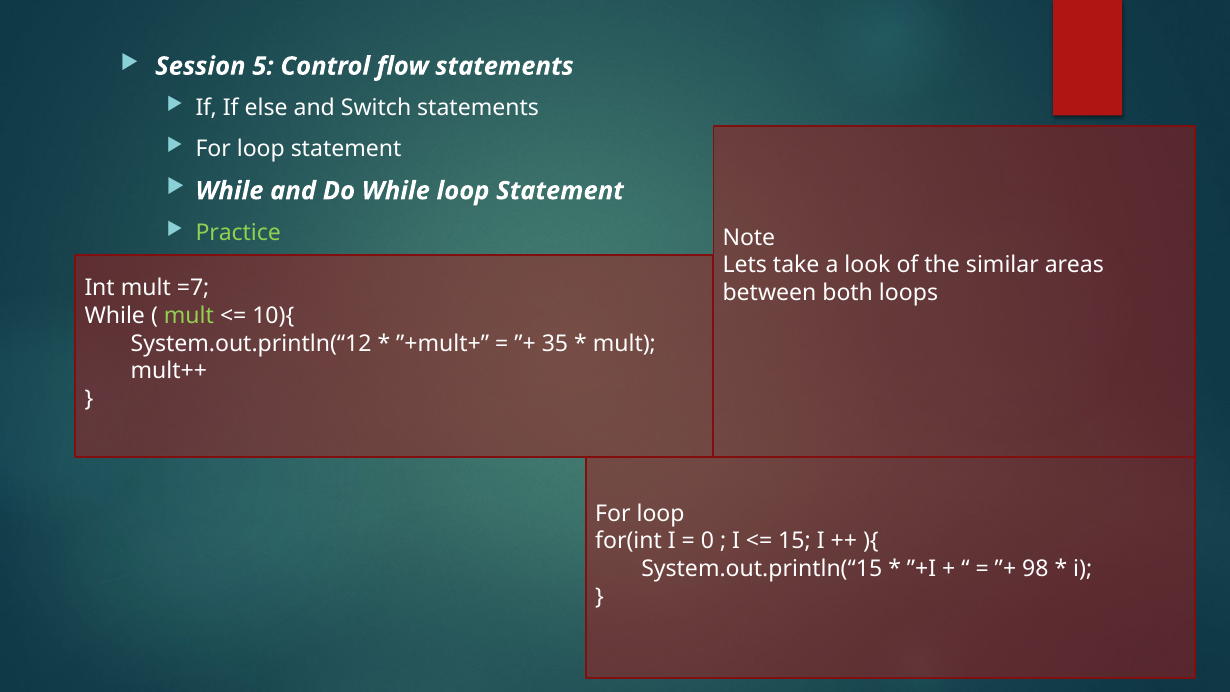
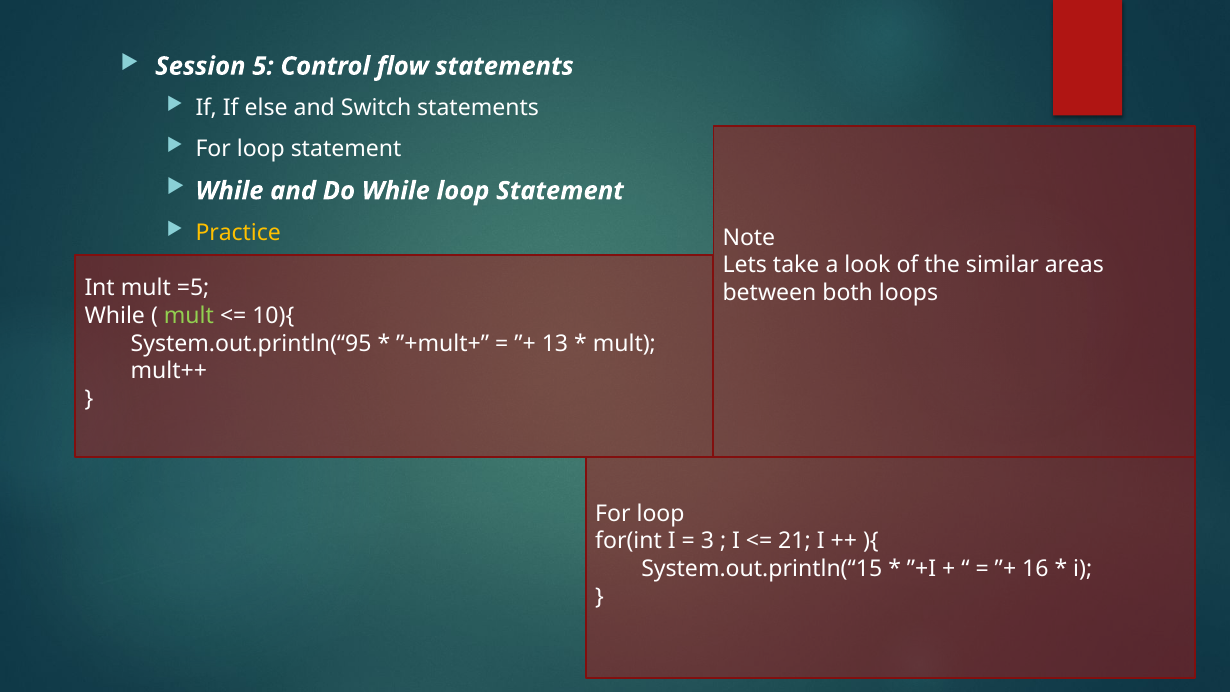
Practice colour: light green -> yellow
=7: =7 -> =5
System.out.println(“12: System.out.println(“12 -> System.out.println(“95
35: 35 -> 13
0: 0 -> 3
15: 15 -> 21
98: 98 -> 16
